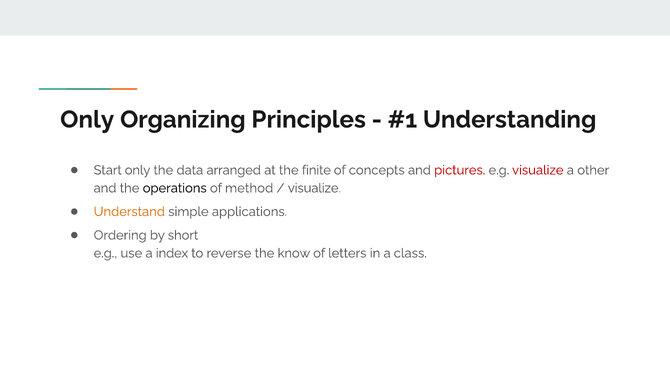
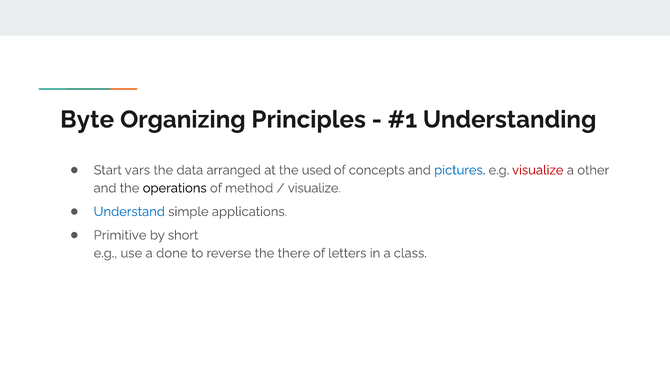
Only at (87, 120): Only -> Byte
Start only: only -> vars
finite: finite -> used
pictures colour: red -> blue
Understand colour: orange -> blue
Ordering: Ordering -> Primitive
index: index -> done
know: know -> there
